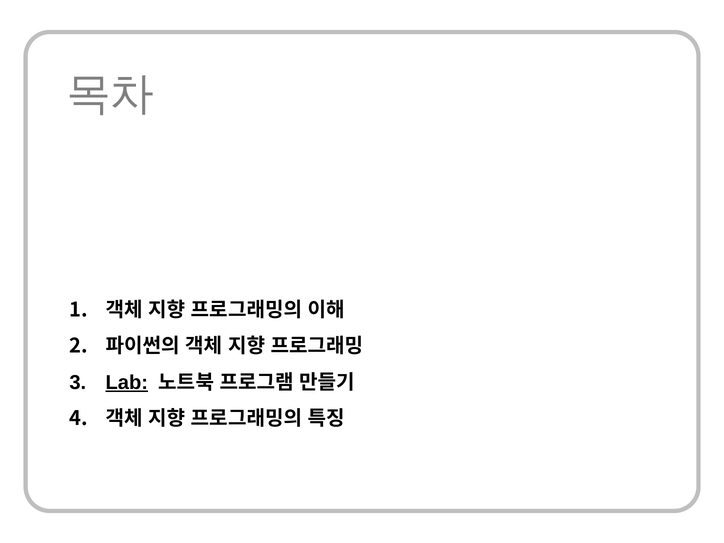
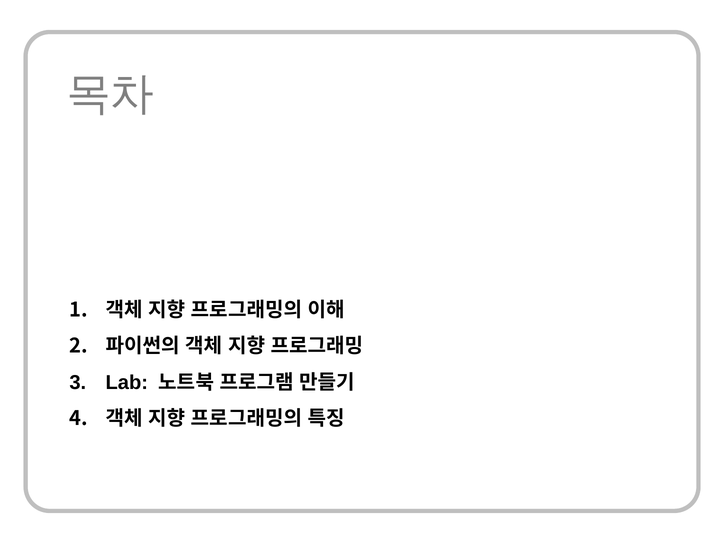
Lab underline: present -> none
